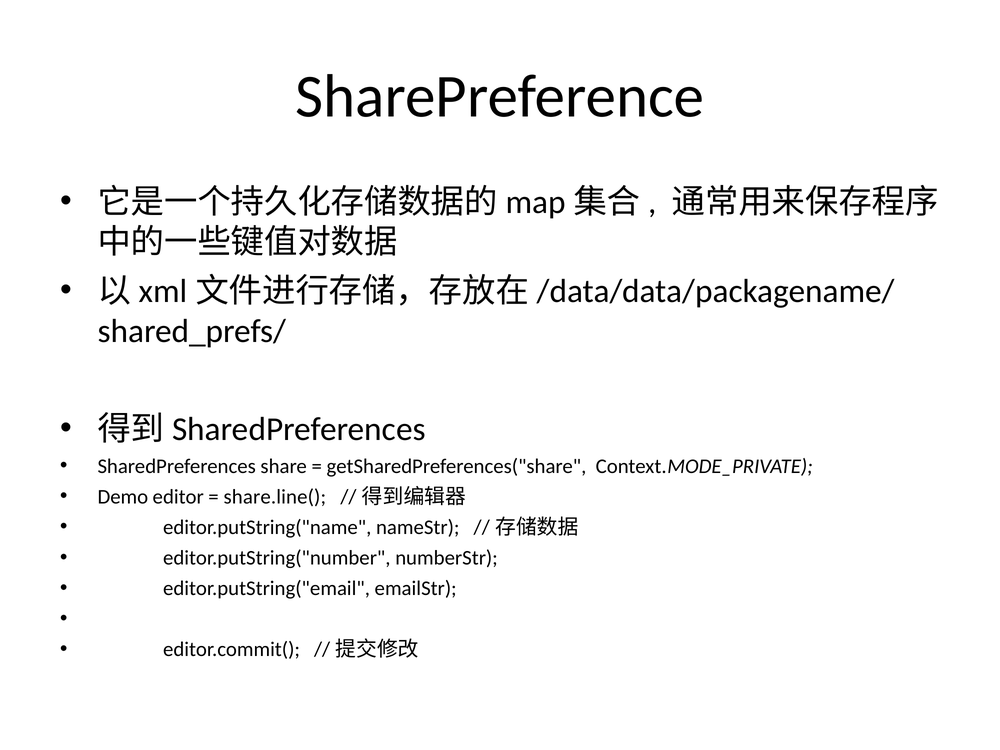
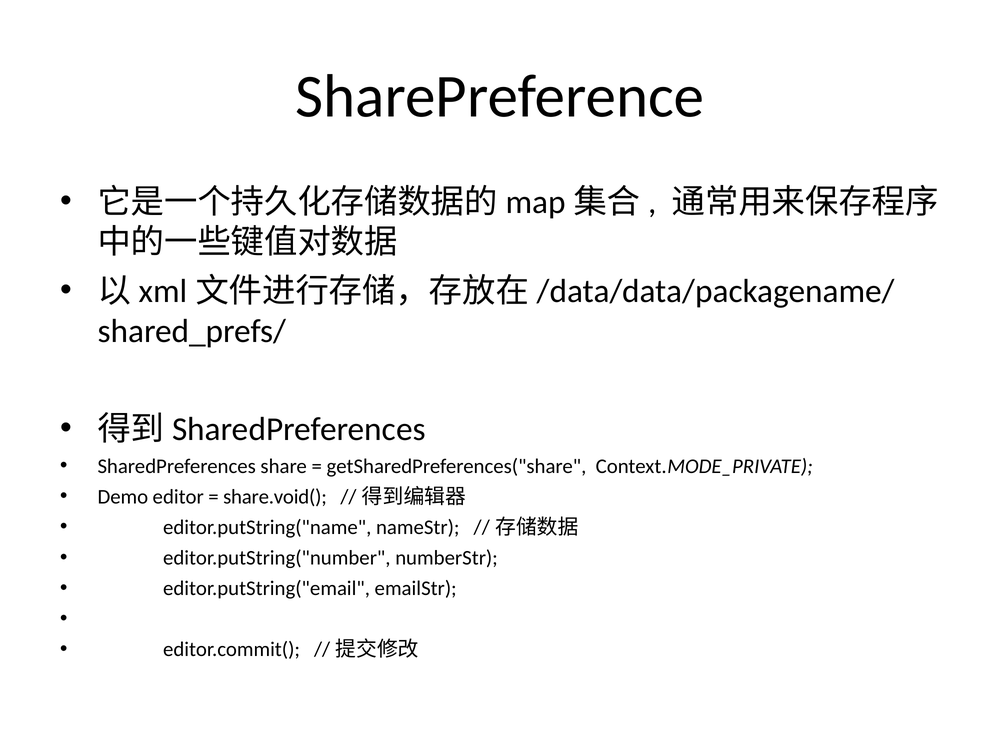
share.line(: share.line( -> share.void(
